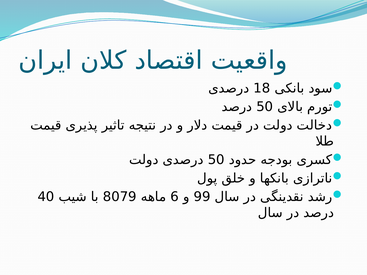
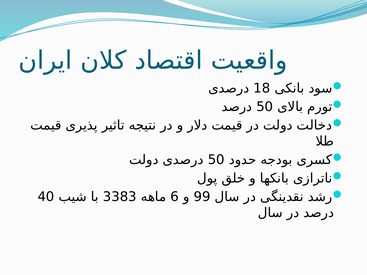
8079: 8079 -> 3383
